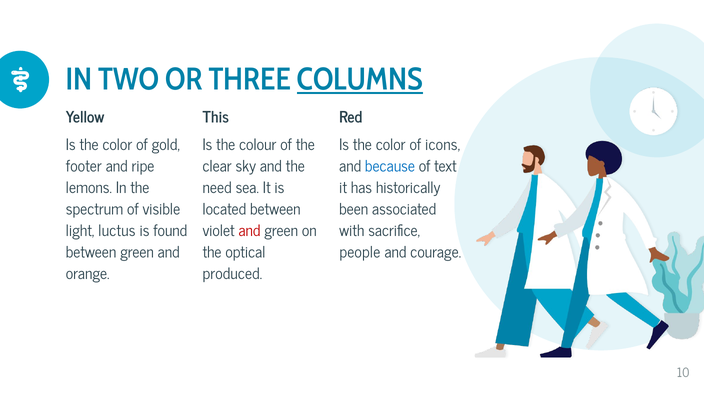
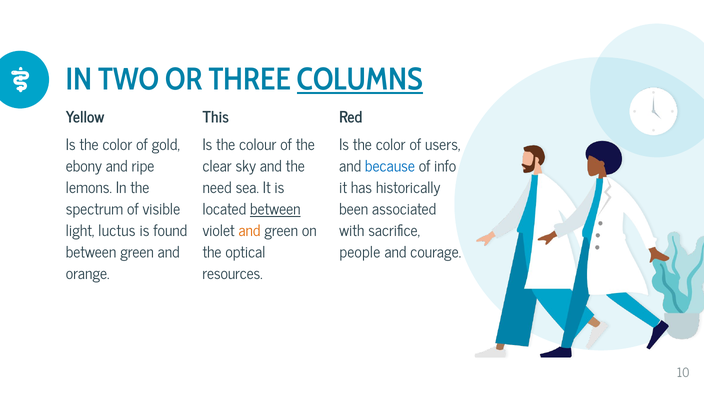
icons: icons -> users
footer: footer -> ebony
text: text -> info
between at (275, 210) underline: none -> present
and at (249, 231) colour: red -> orange
produced: produced -> resources
